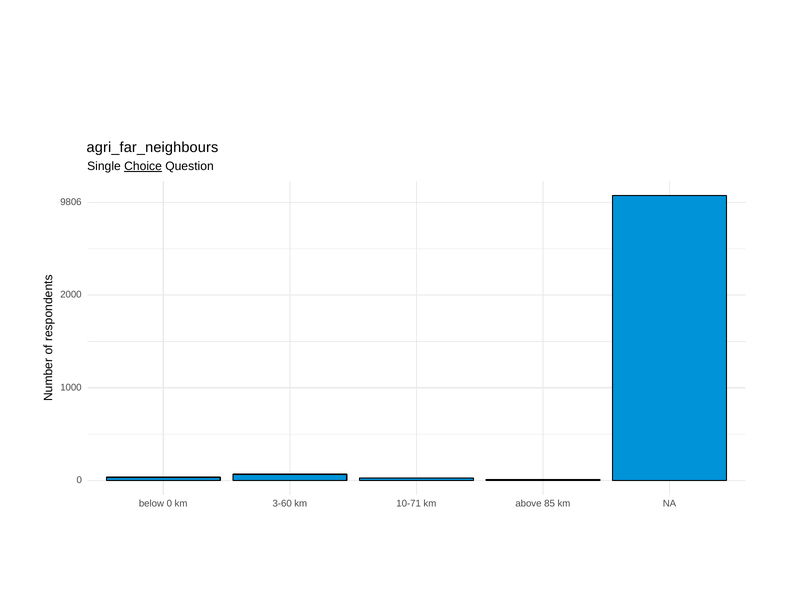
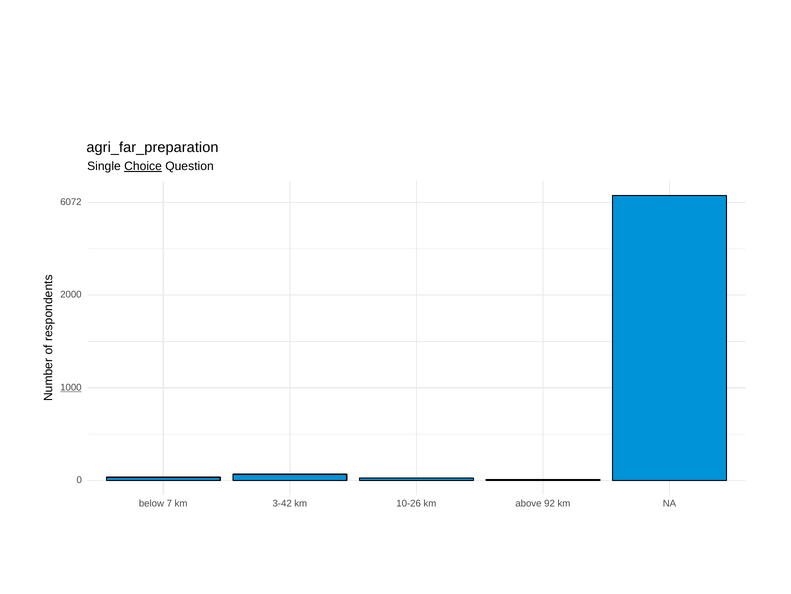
agri_far_neighbours: agri_far_neighbours -> agri_far_preparation
9806: 9806 -> 6072
1000 underline: none -> present
below 0: 0 -> 7
3-60: 3-60 -> 3-42
10-71: 10-71 -> 10-26
85: 85 -> 92
